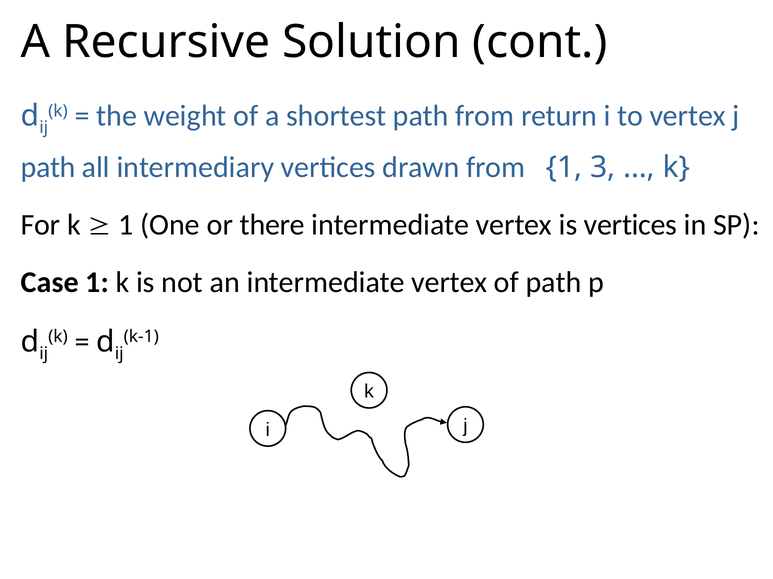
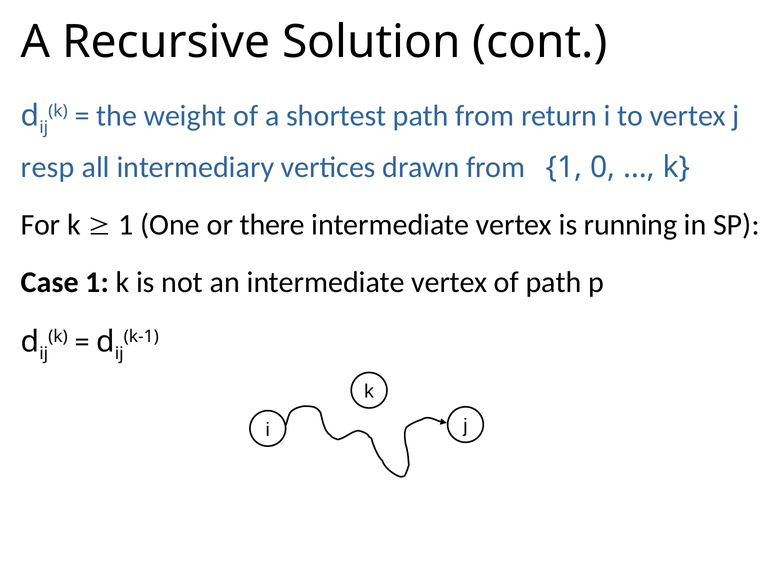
path at (48, 168): path -> resp
3: 3 -> 0
is vertices: vertices -> running
